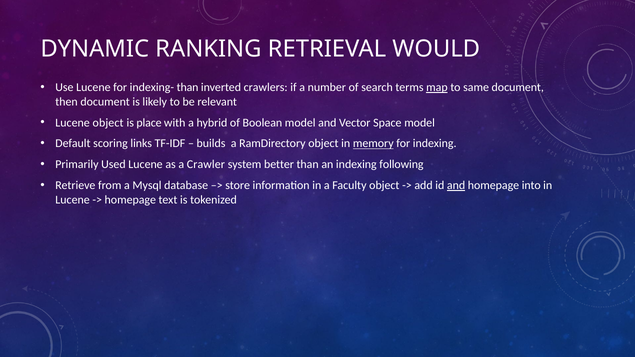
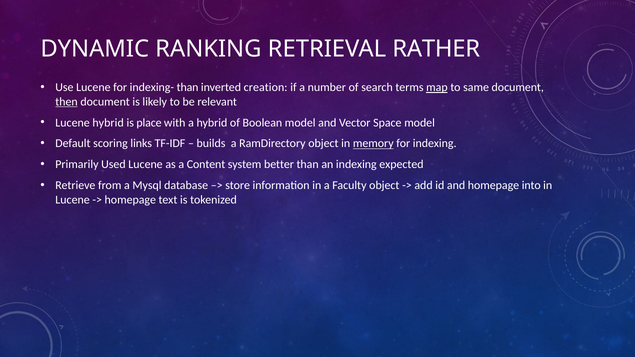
WOULD: WOULD -> RATHER
crawlers: crawlers -> creation
then underline: none -> present
Lucene object: object -> hybrid
Crawler: Crawler -> Content
following: following -> expected
and at (456, 185) underline: present -> none
